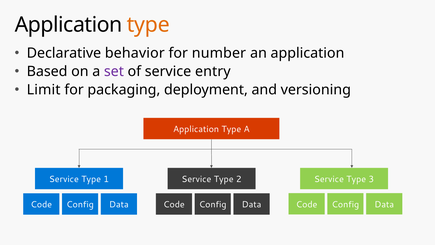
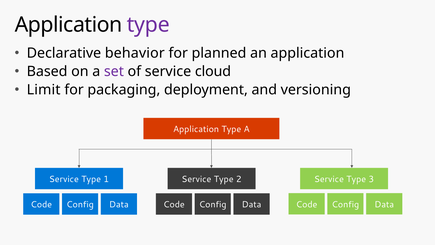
type at (148, 25) colour: orange -> purple
number: number -> planned
entry: entry -> cloud
